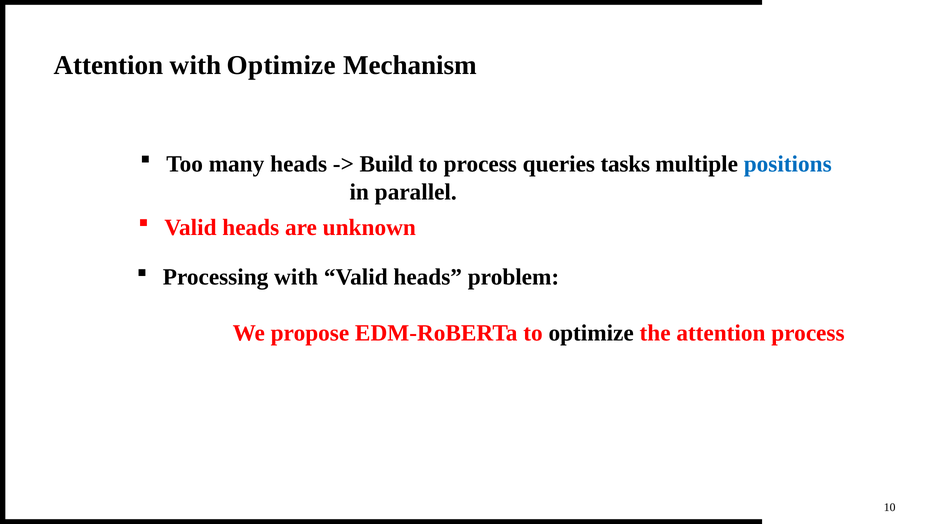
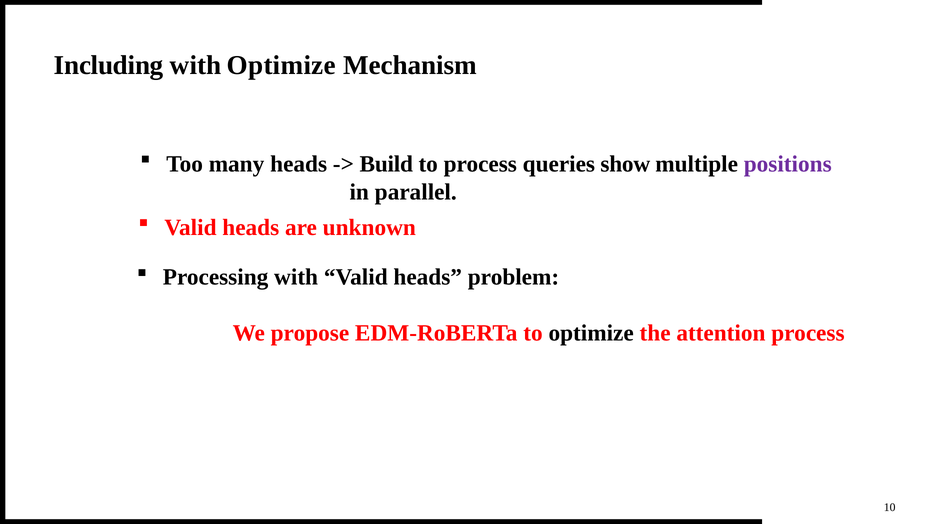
Attention at (109, 65): Attention -> Including
tasks: tasks -> show
positions colour: blue -> purple
